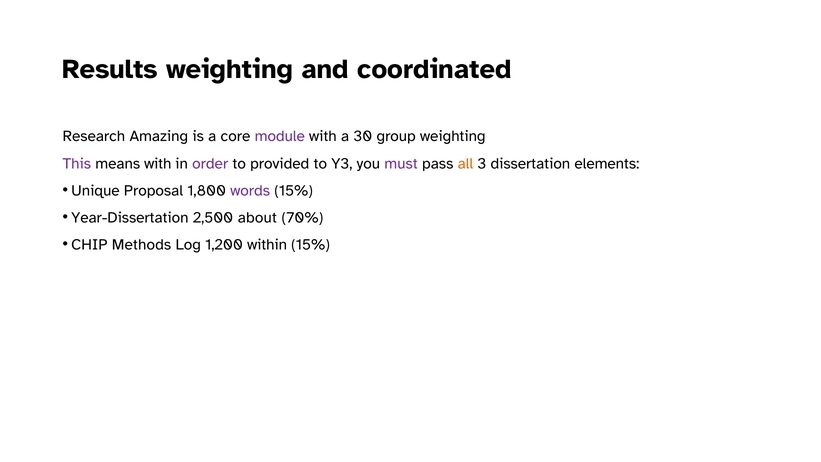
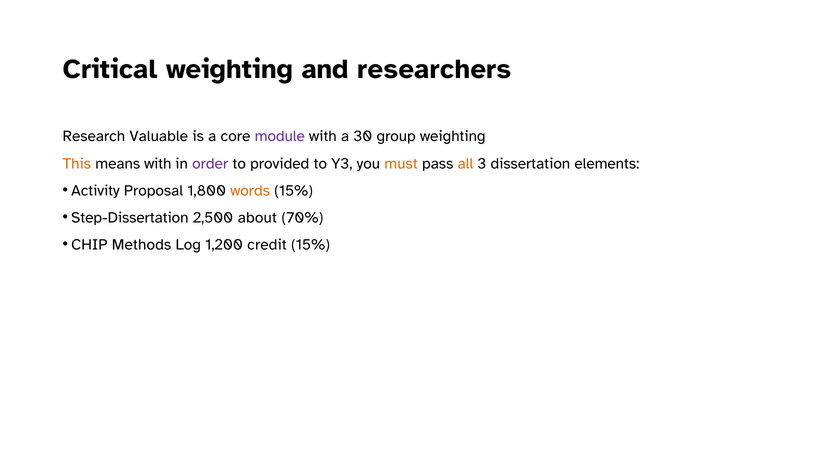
Results: Results -> Critical
coordinated: coordinated -> researchers
Amazing: Amazing -> Valuable
This colour: purple -> orange
must colour: purple -> orange
Unique: Unique -> Activity
words colour: purple -> orange
Year-Dissertation: Year-Dissertation -> Step-Dissertation
within: within -> credit
